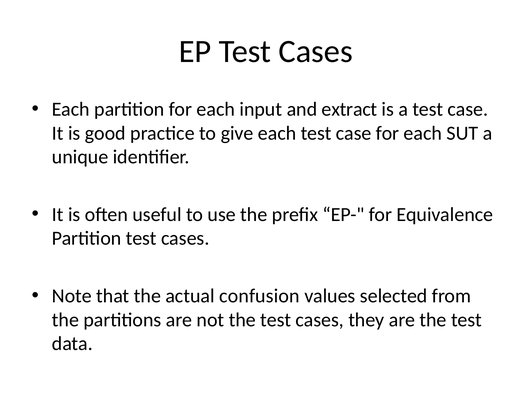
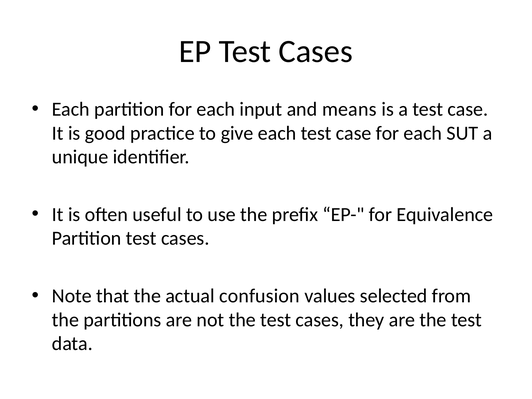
extract: extract -> means
